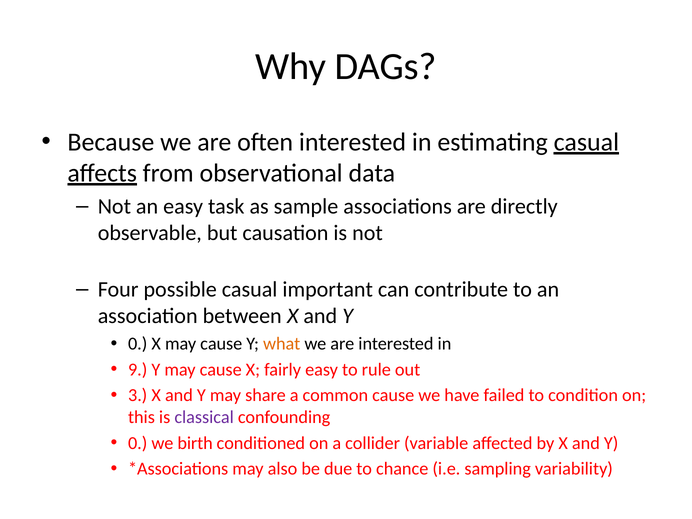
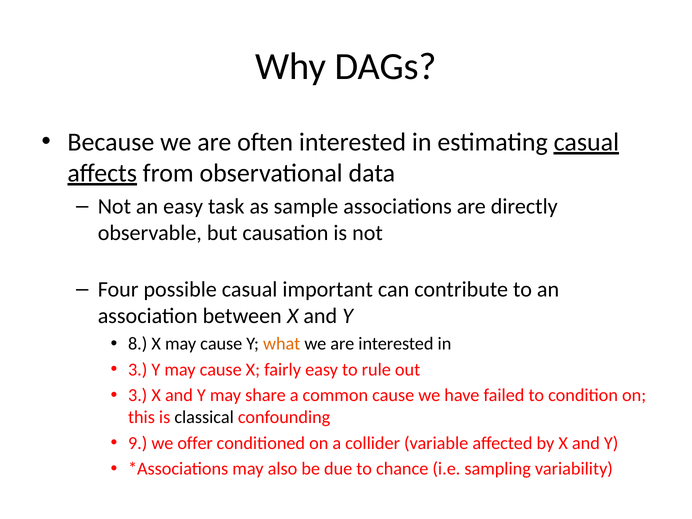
0 at (138, 344): 0 -> 8
9 at (138, 370): 9 -> 3
classical colour: purple -> black
0 at (138, 443): 0 -> 9
birth: birth -> offer
